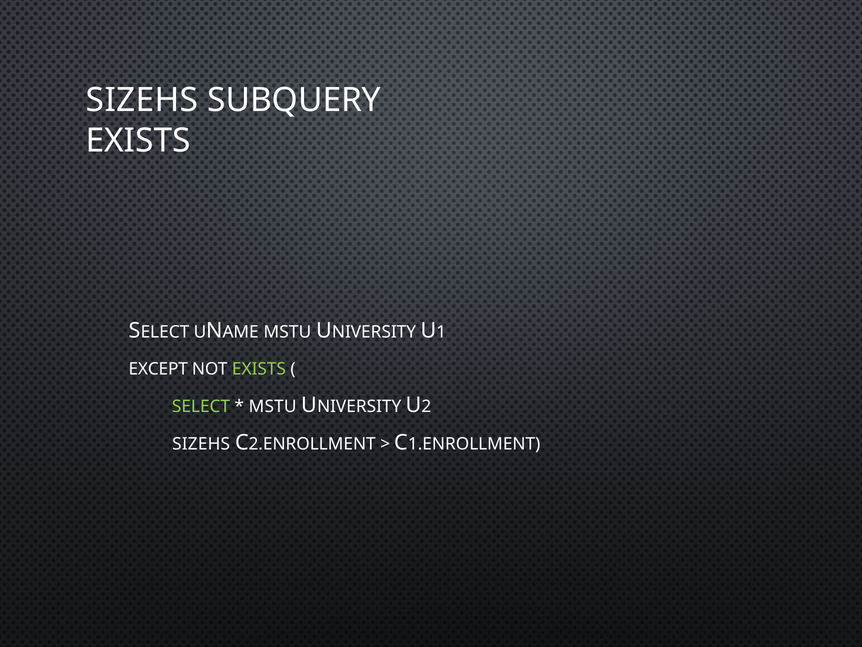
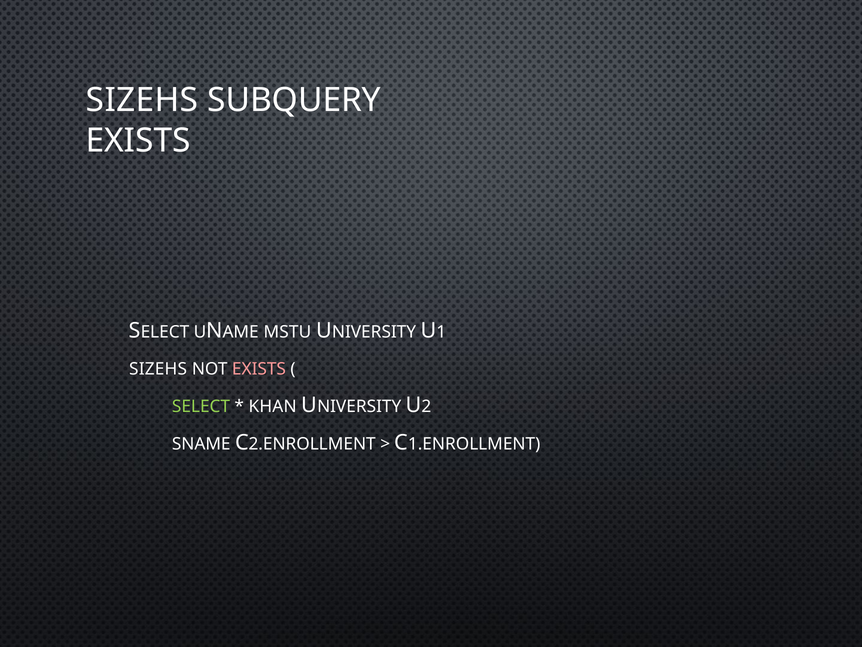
EXCEPT at (158, 369): EXCEPT -> SIZEHS
EXISTS at (259, 369) colour: light green -> pink
MSTU at (273, 406): MSTU -> KHAN
SIZEHS at (201, 444): SIZEHS -> SNAME
